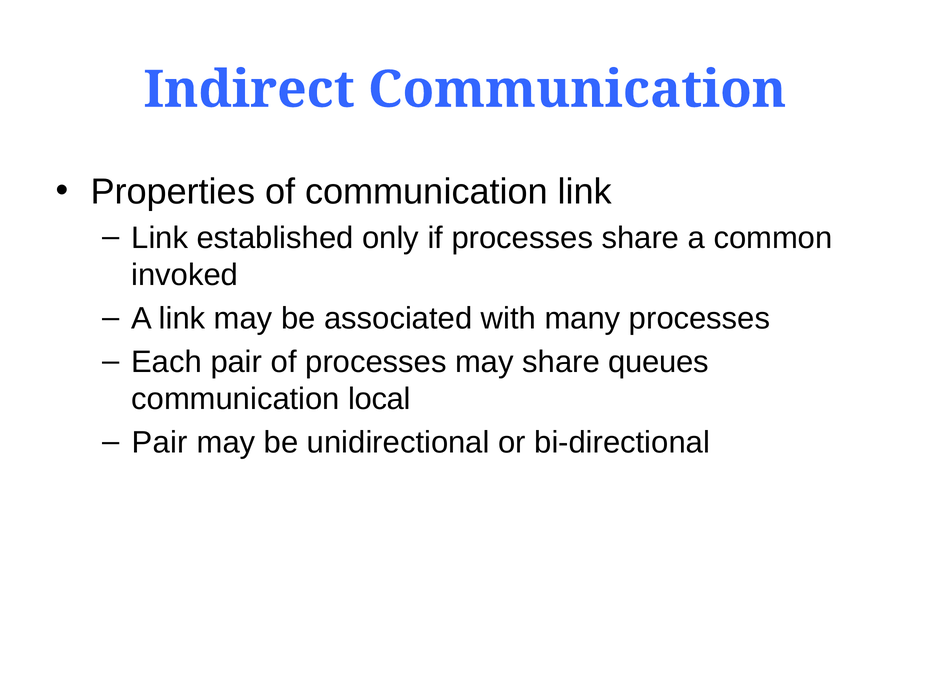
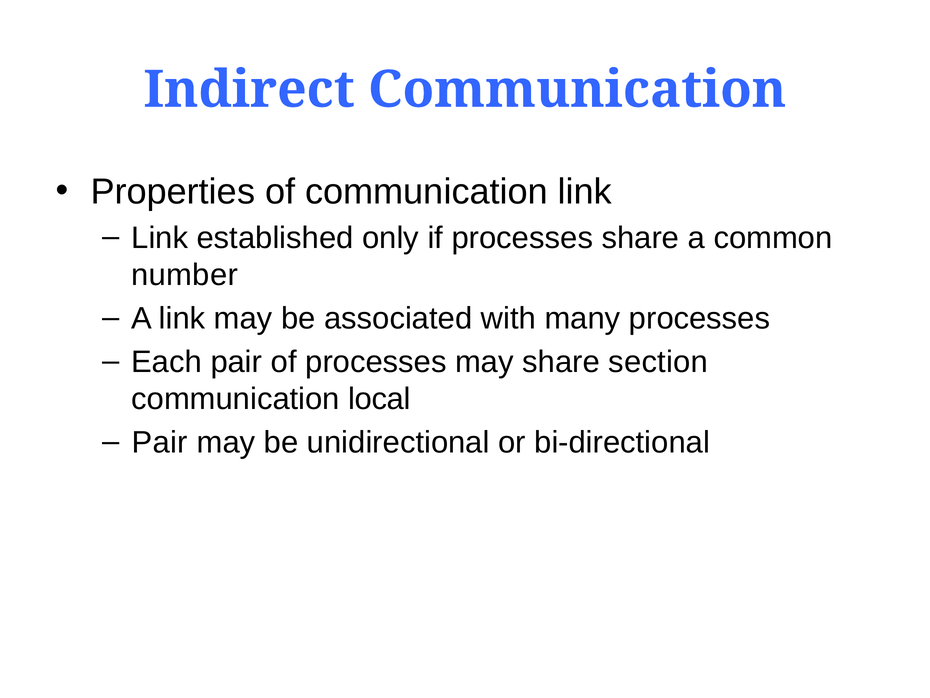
invoked: invoked -> number
queues: queues -> section
